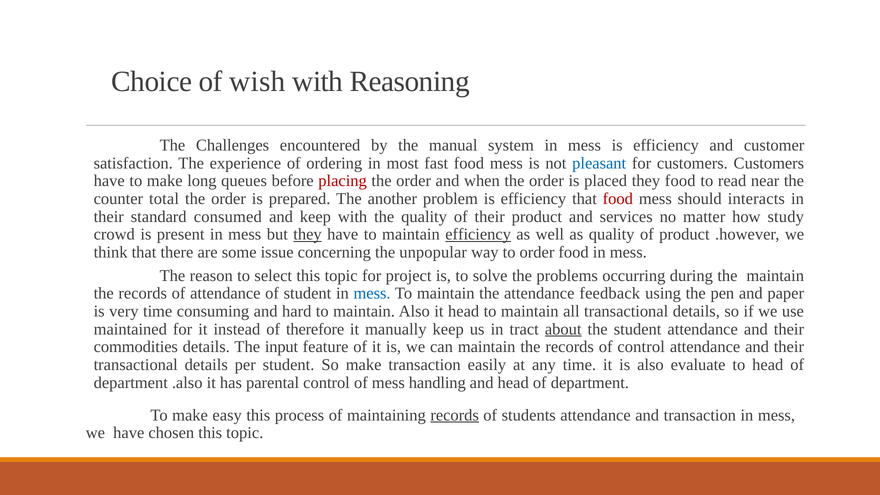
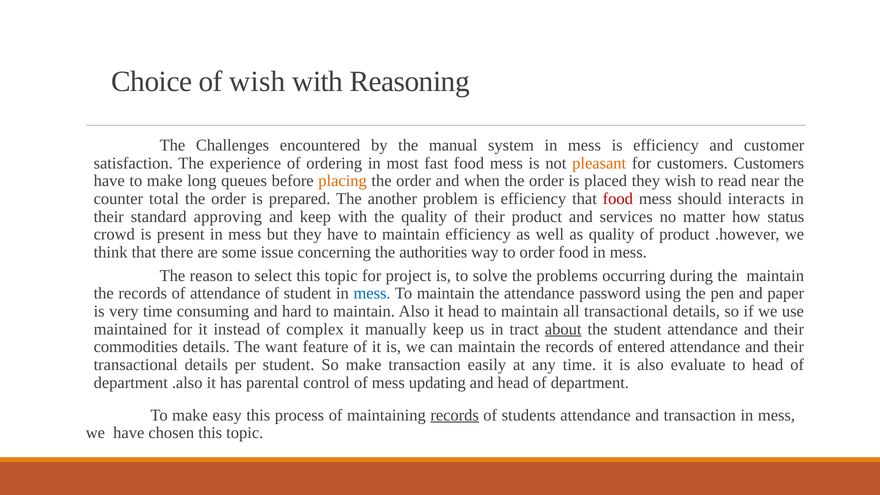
pleasant colour: blue -> orange
placing colour: red -> orange
they food: food -> wish
consumed: consumed -> approving
study: study -> status
they at (308, 234) underline: present -> none
efficiency at (478, 234) underline: present -> none
unpopular: unpopular -> authorities
feedback: feedback -> password
therefore: therefore -> complex
input: input -> want
of control: control -> entered
handling: handling -> updating
